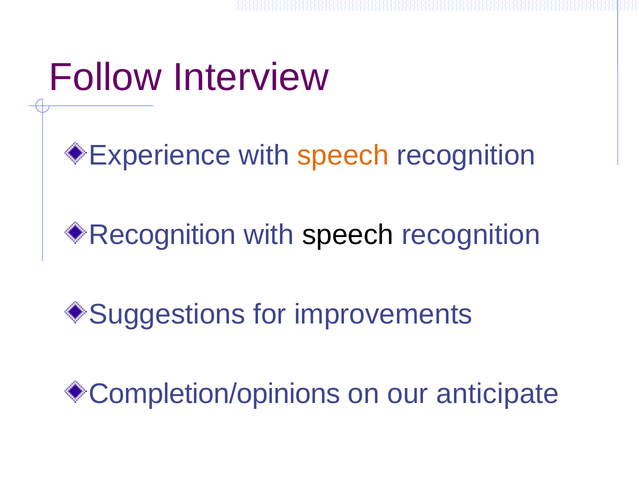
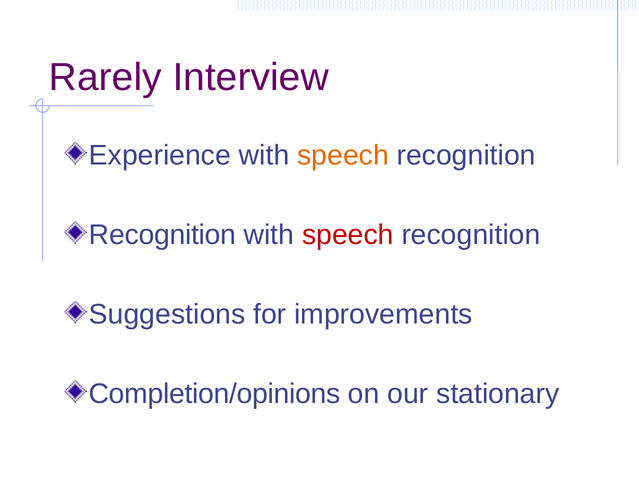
Follow: Follow -> Rarely
speech at (348, 235) colour: black -> red
anticipate: anticipate -> stationary
